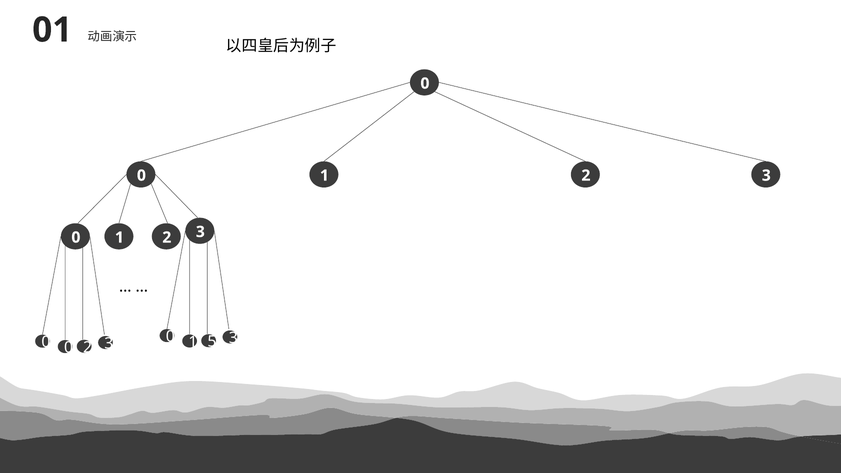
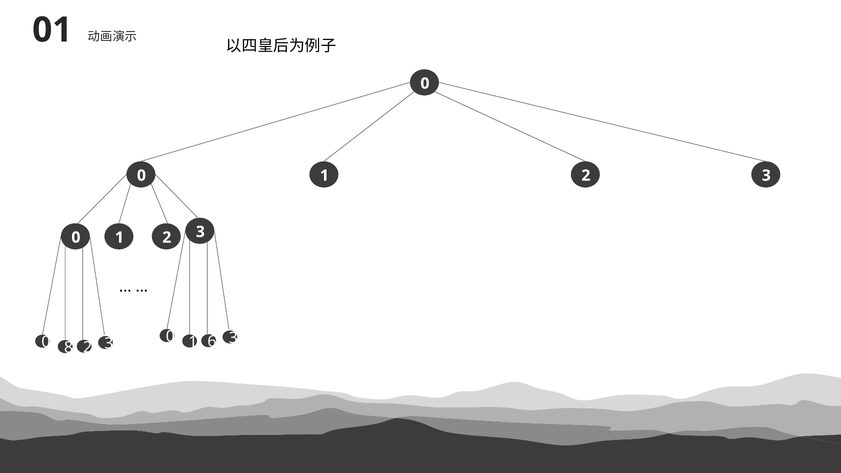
5: 5 -> 6
0 at (69, 348): 0 -> 8
